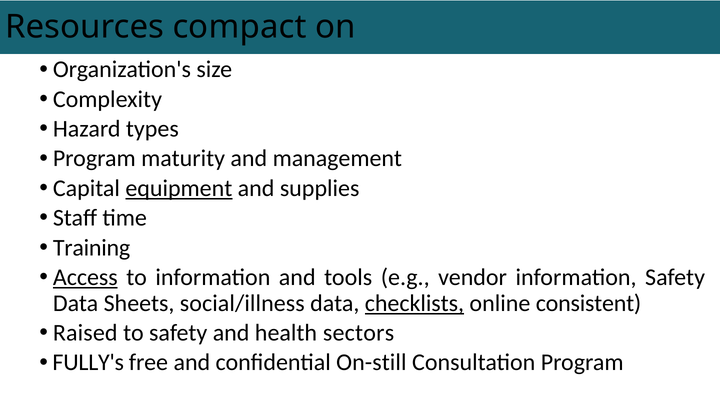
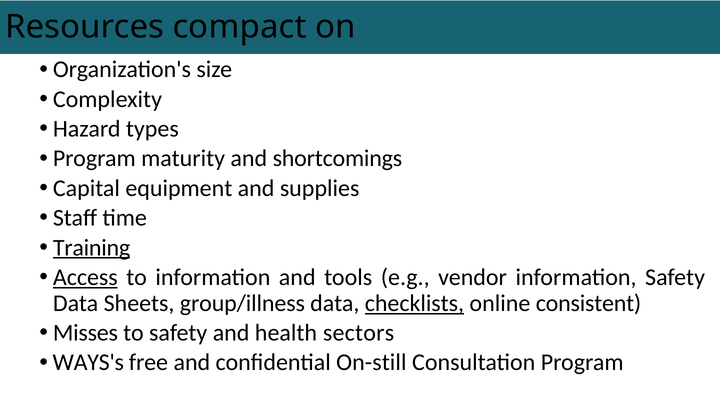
management: management -> shortcomings
equipment underline: present -> none
Training underline: none -> present
social/illness: social/illness -> group/illness
Raised: Raised -> Misses
FULLY's: FULLY's -> WAYS's
